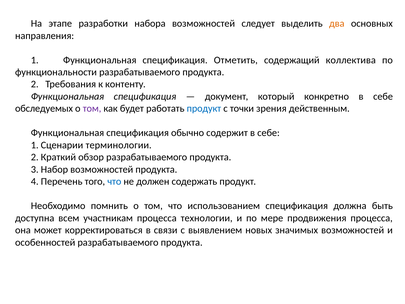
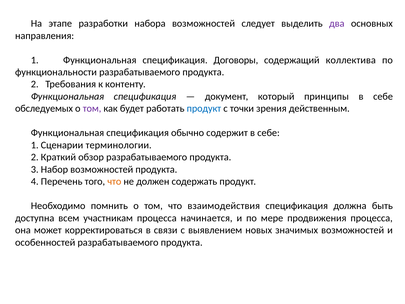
два colour: orange -> purple
Отметить: Отметить -> Договоры
конкретно: конкретно -> принципы
что at (114, 181) colour: blue -> orange
использованием: использованием -> взаимодействия
технологии: технологии -> начинается
